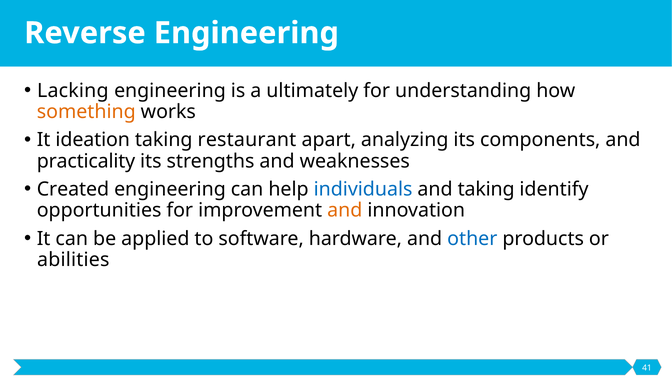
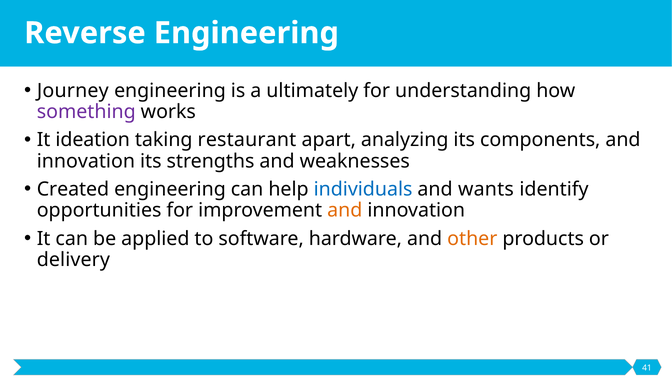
Lacking: Lacking -> Journey
something colour: orange -> purple
practicality at (86, 161): practicality -> innovation
and taking: taking -> wants
other colour: blue -> orange
abilities: abilities -> delivery
